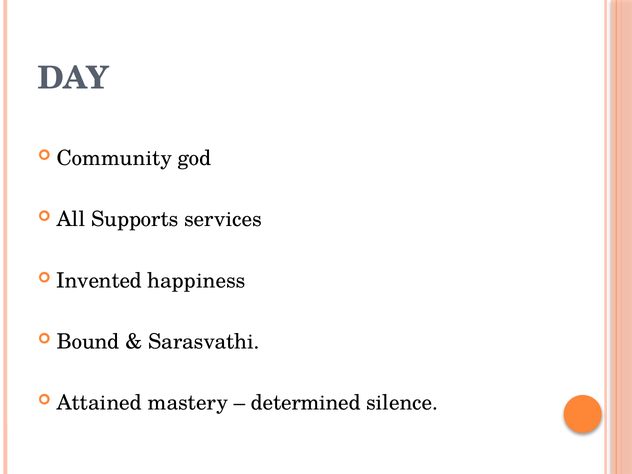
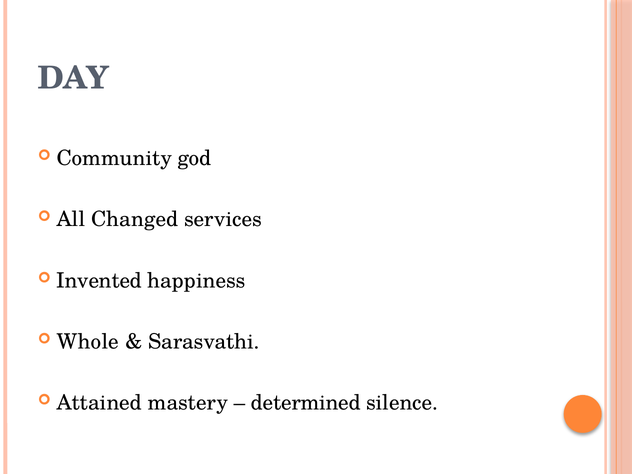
Supports: Supports -> Changed
Bound: Bound -> Whole
